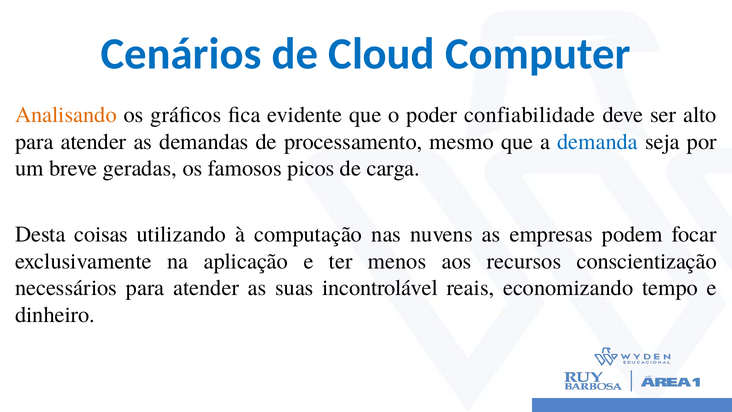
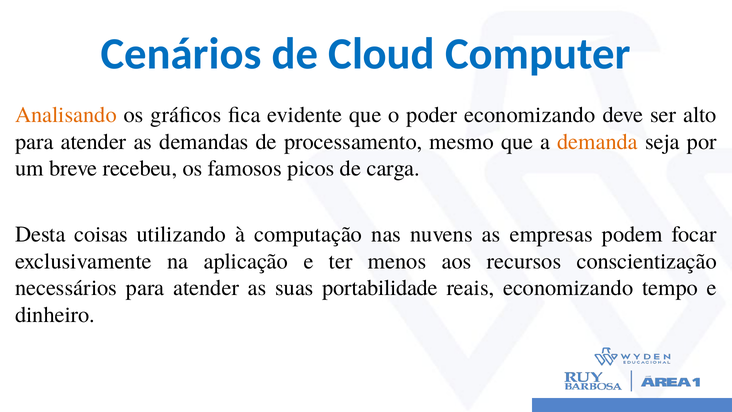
poder confiabilidade: confiabilidade -> economizando
demanda colour: blue -> orange
geradas: geradas -> recebeu
incontrolável: incontrolável -> portabilidade
